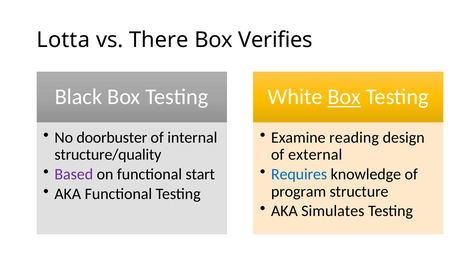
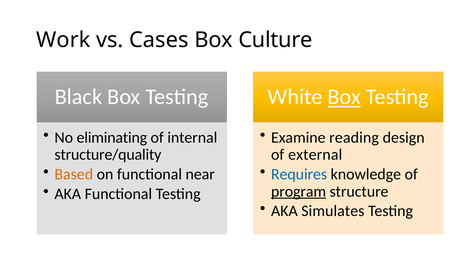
Lotta: Lotta -> Work
There: There -> Cases
Verifies: Verifies -> Culture
doorbuster: doorbuster -> eliminating
Based colour: purple -> orange
start: start -> near
program underline: none -> present
